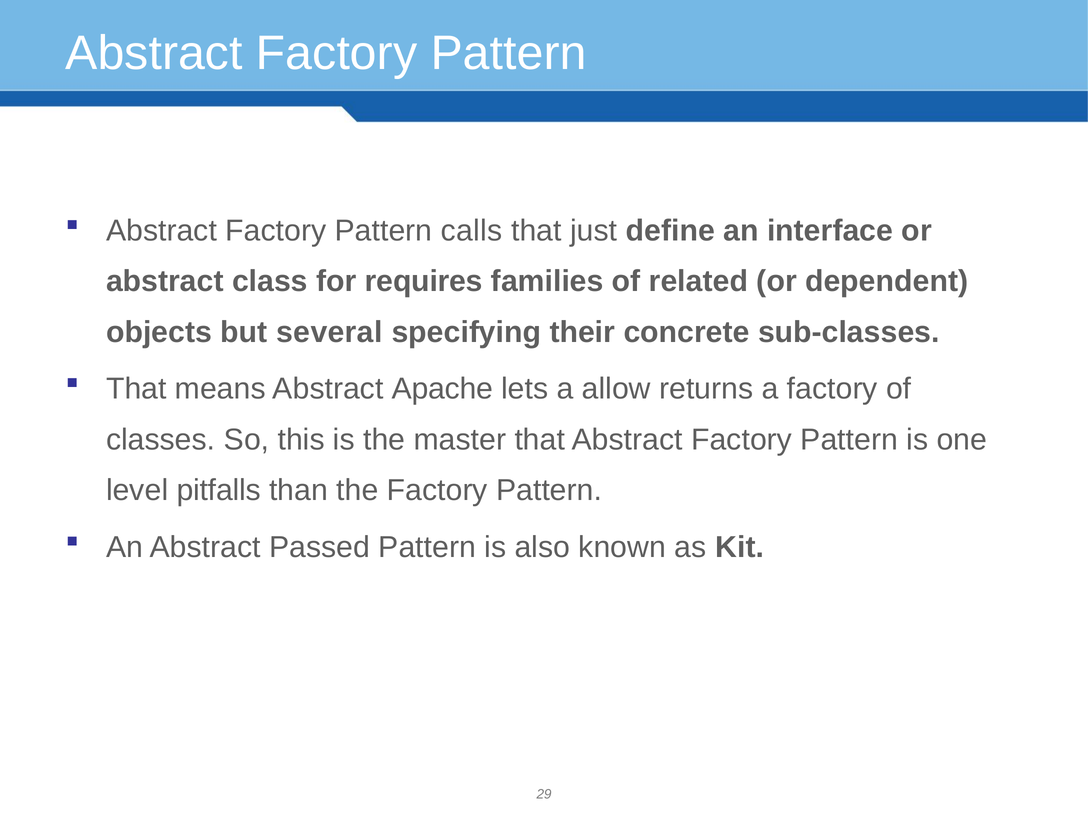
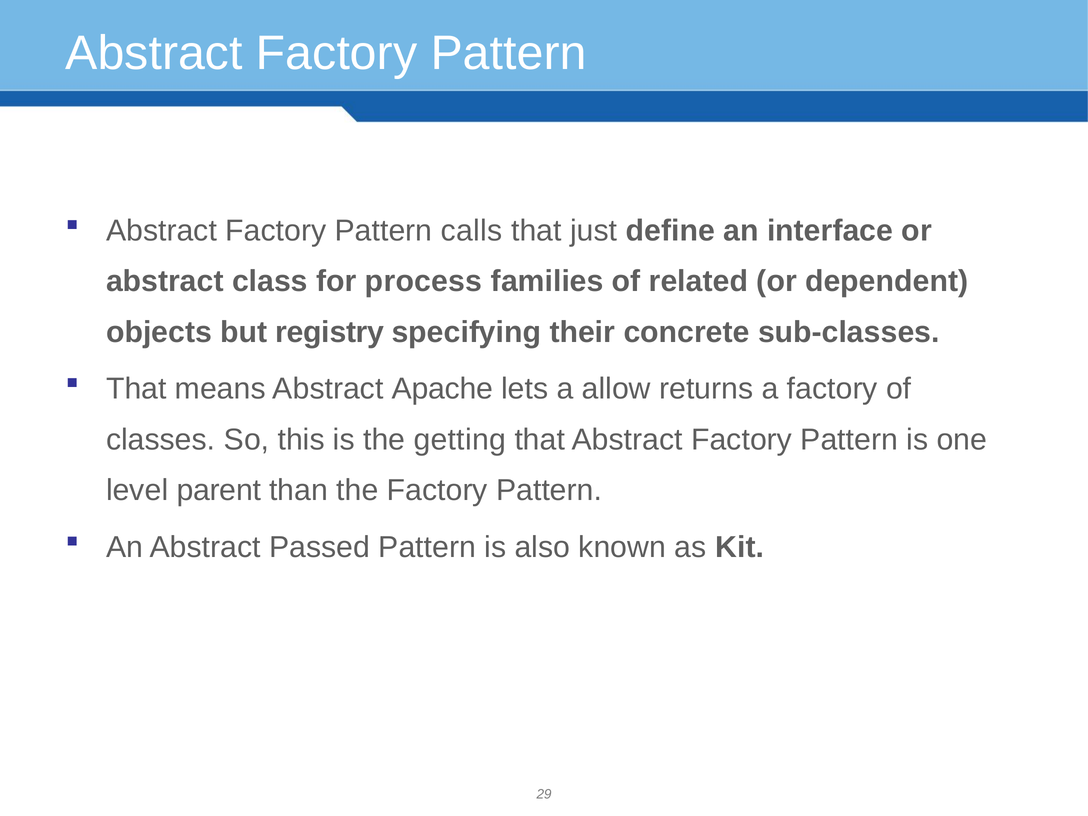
requires: requires -> process
several: several -> registry
master: master -> getting
pitfalls: pitfalls -> parent
